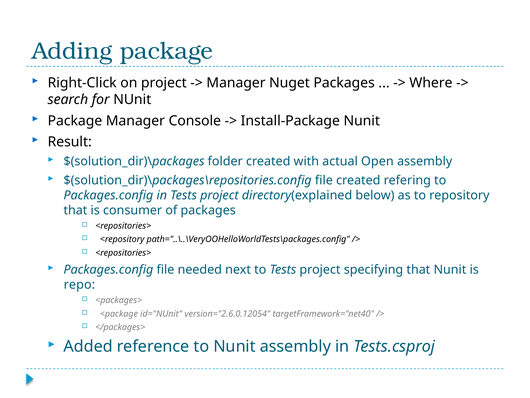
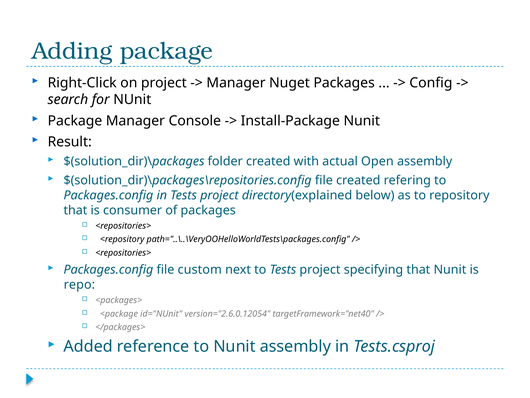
Where: Where -> Config
needed: needed -> custom
